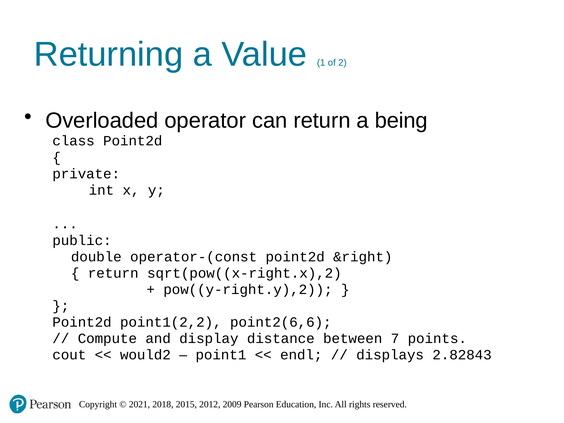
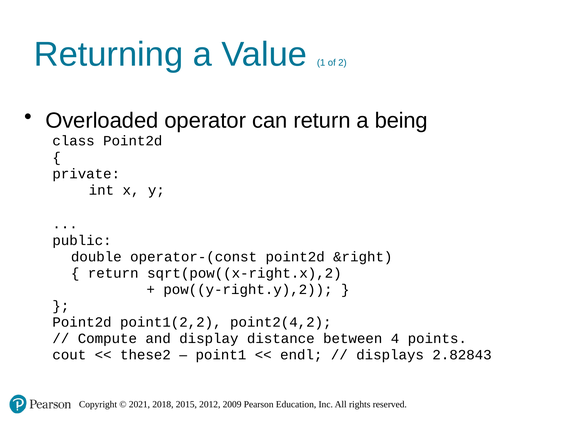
point2(6,6: point2(6,6 -> point2(4,2
7: 7 -> 4
would2: would2 -> these2
